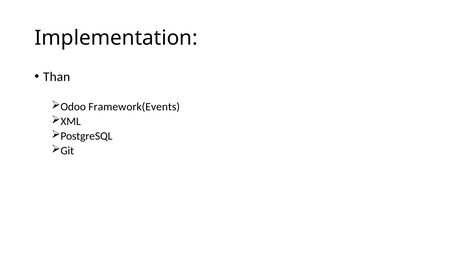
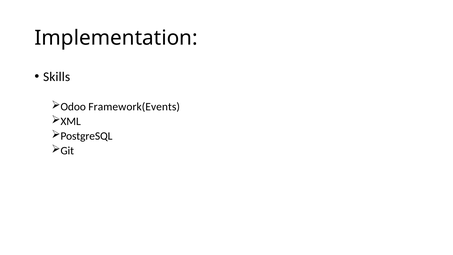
Than: Than -> Skills
